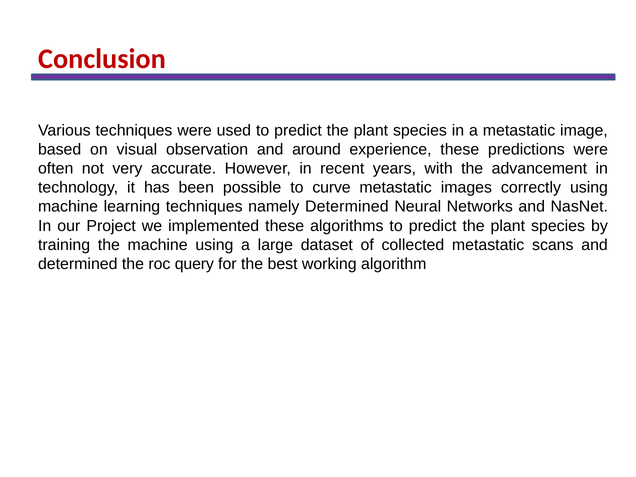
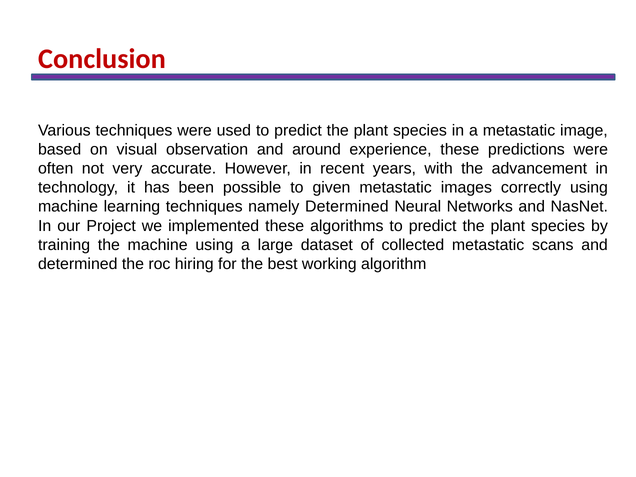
curve: curve -> given
query: query -> hiring
